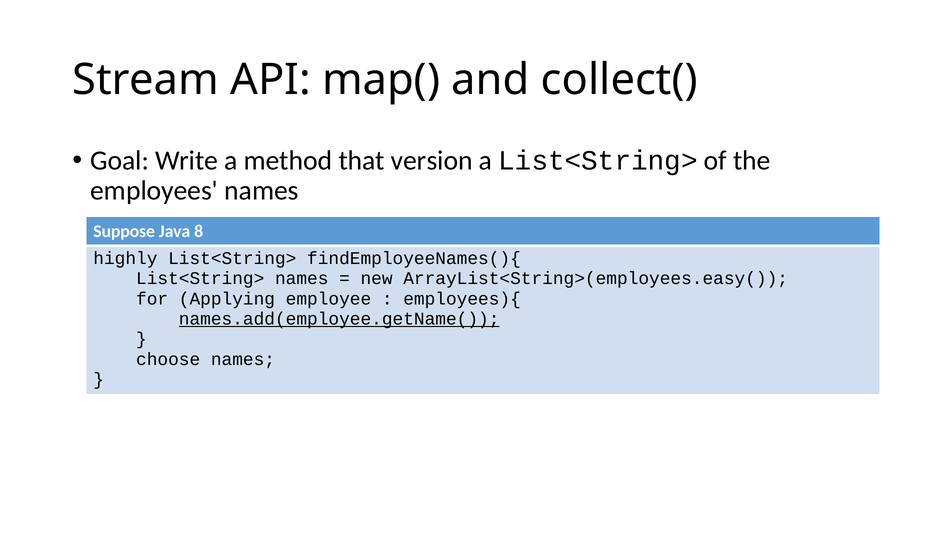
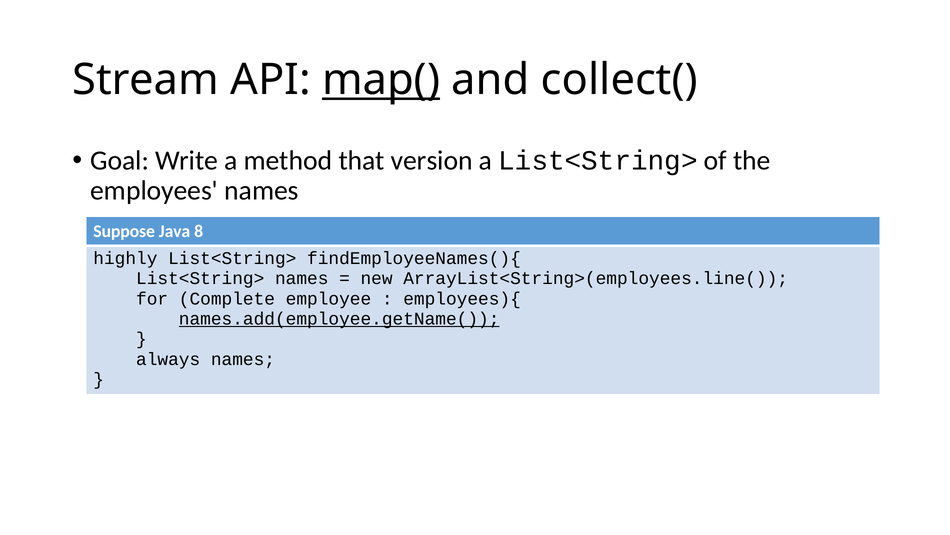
map( underline: none -> present
ArrayList<String>(employees.easy(: ArrayList<String>(employees.easy( -> ArrayList<String>(employees.line(
Applying: Applying -> Complete
choose: choose -> always
